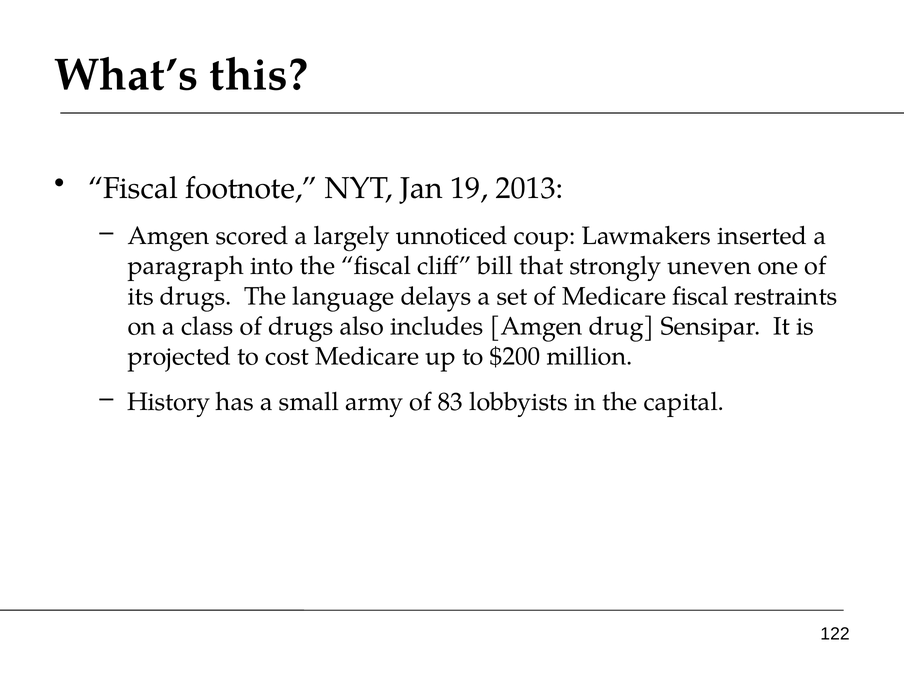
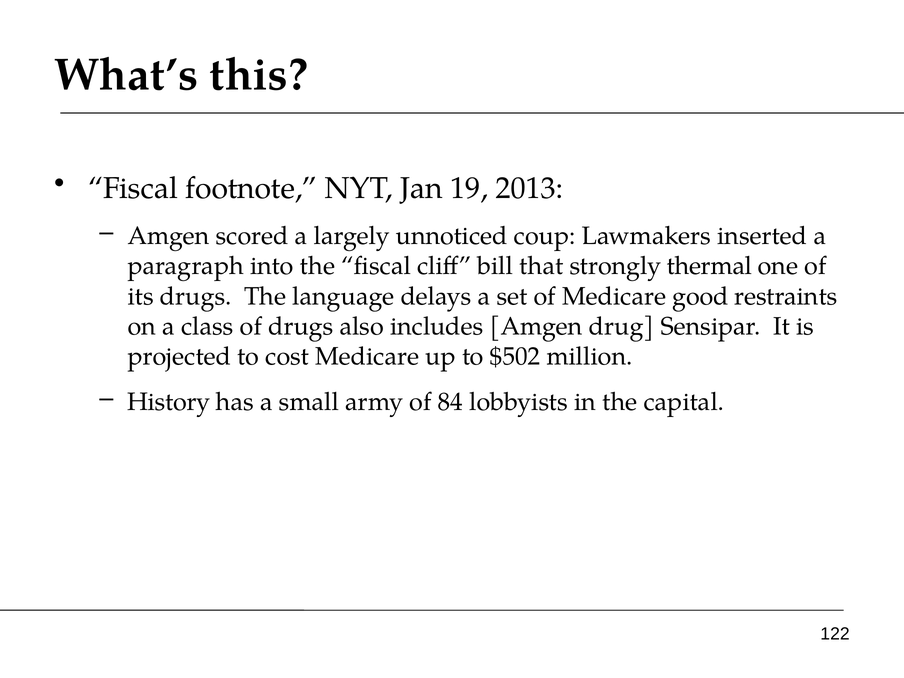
uneven: uneven -> thermal
Medicare fiscal: fiscal -> good
$200: $200 -> $502
83: 83 -> 84
